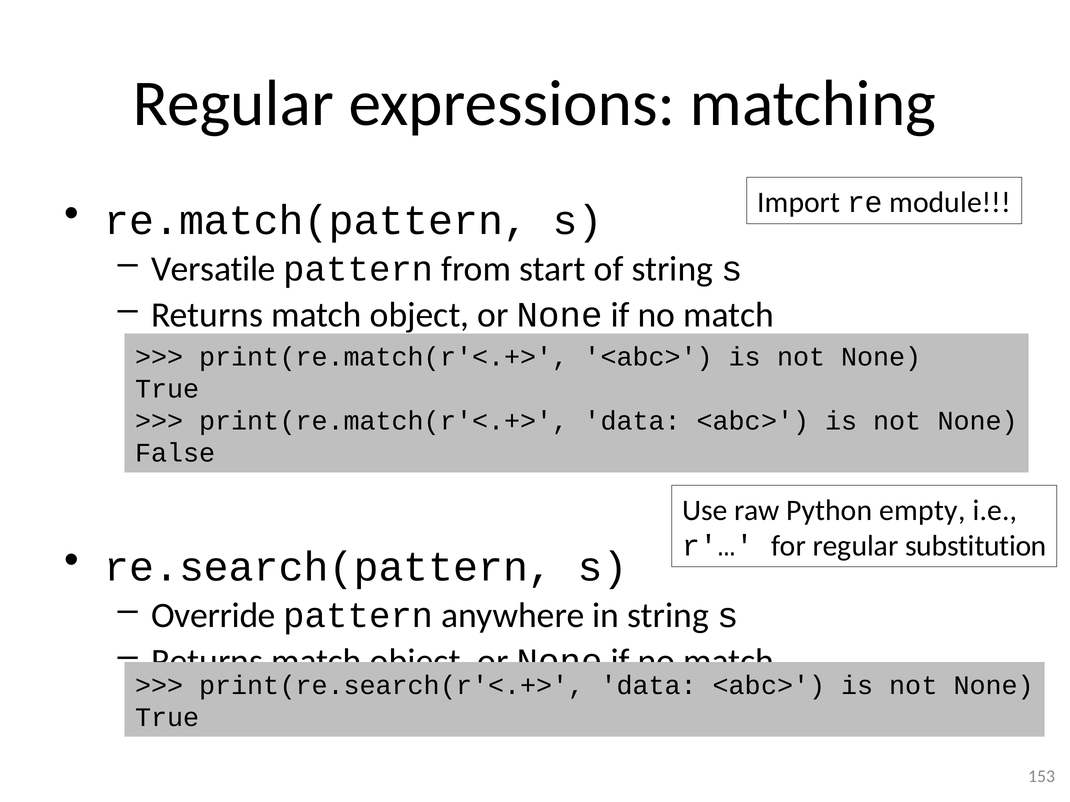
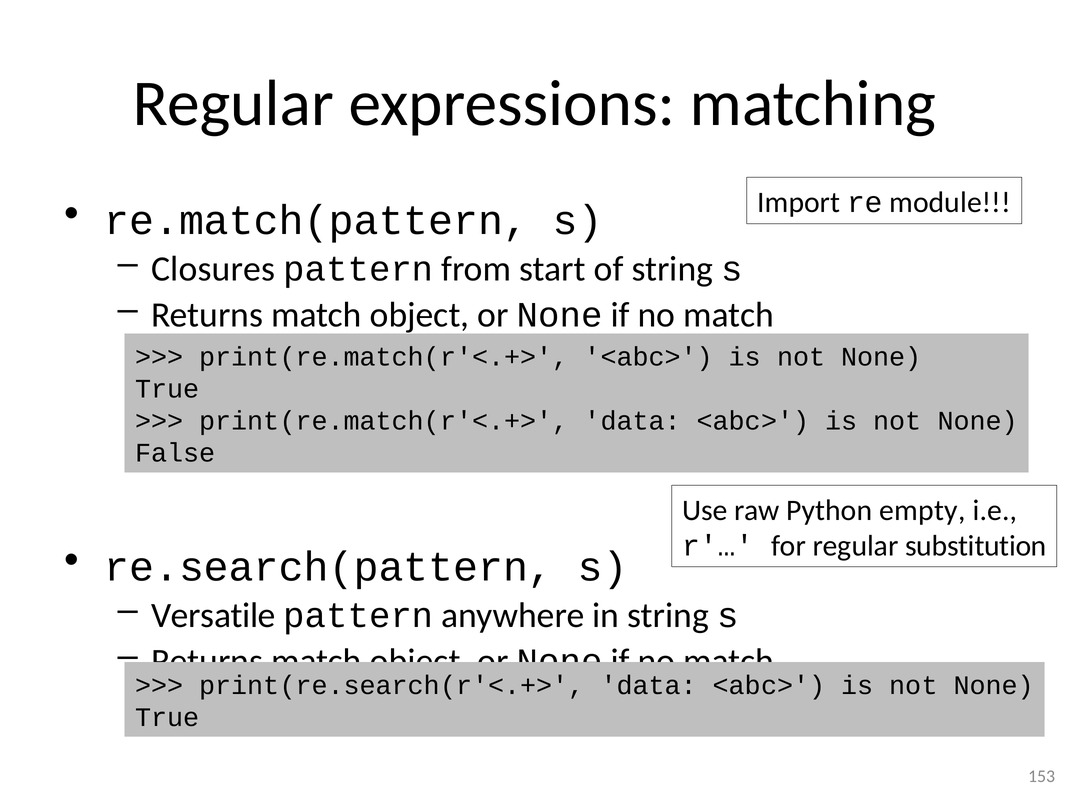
Versatile: Versatile -> Closures
Override: Override -> Versatile
